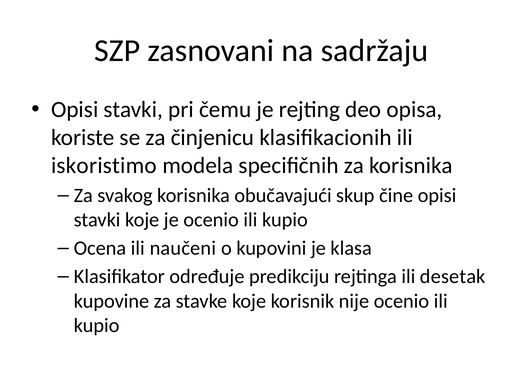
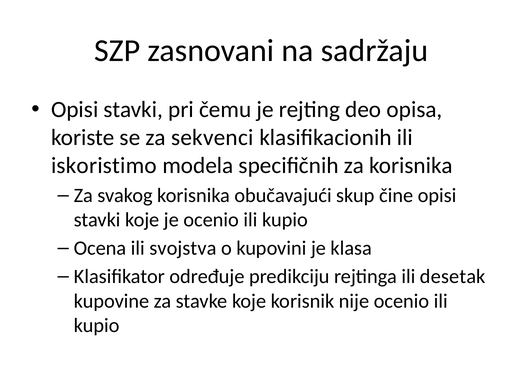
činjenicu: činjenicu -> sekvenci
naučeni: naučeni -> svojstva
